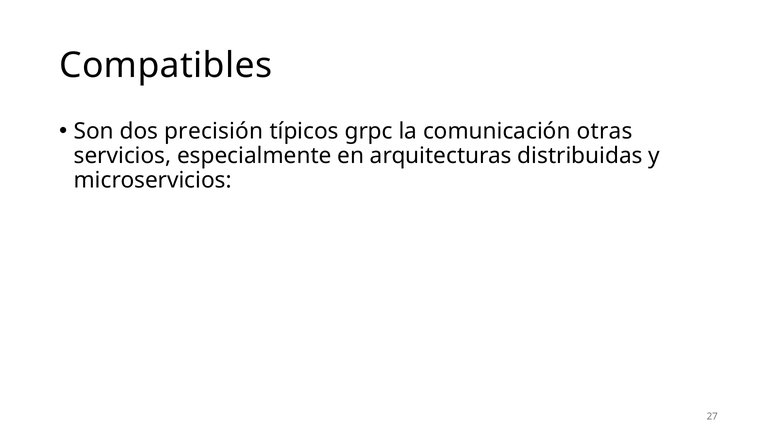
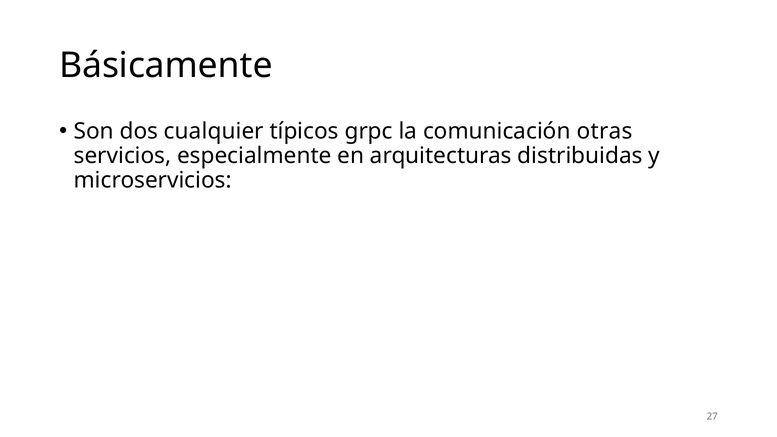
Compatibles: Compatibles -> Básicamente
precisión: precisión -> cualquier
